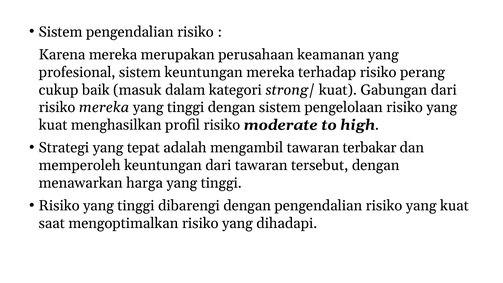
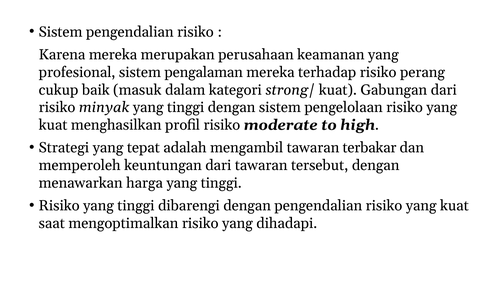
sistem keuntungan: keuntungan -> pengalaman
risiko mereka: mereka -> minyak
